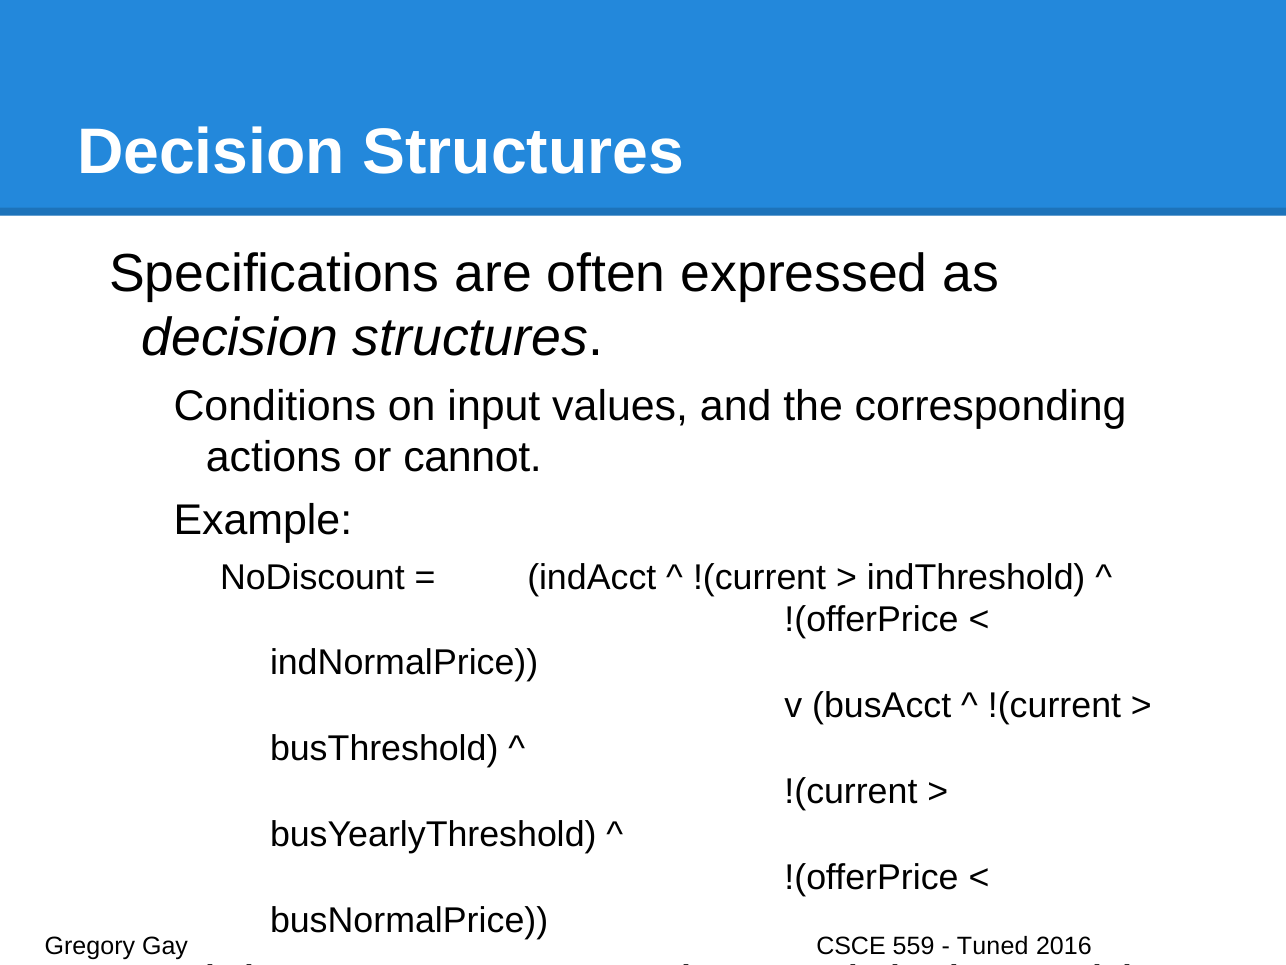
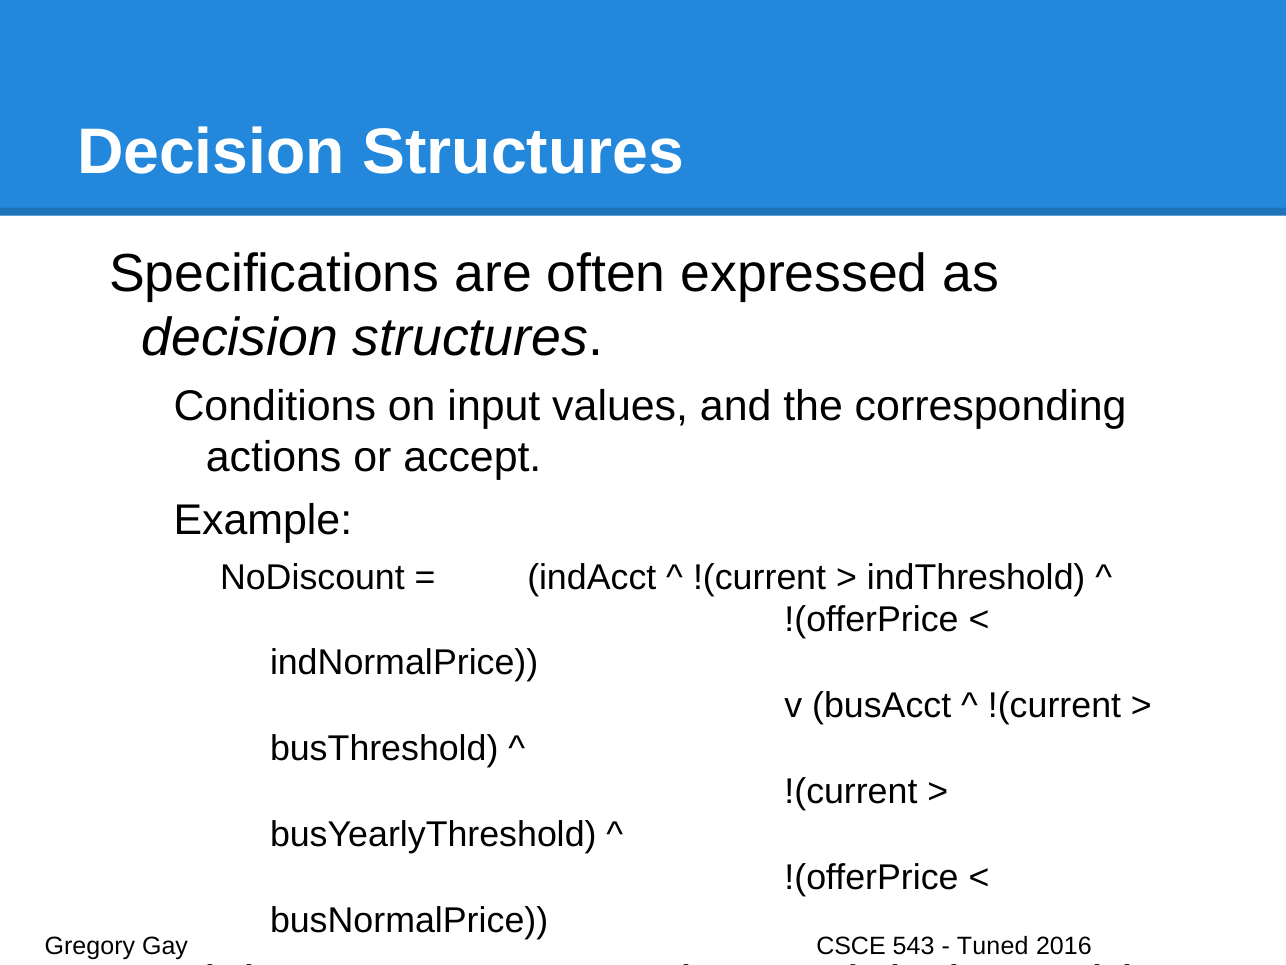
cannot: cannot -> accept
559: 559 -> 543
